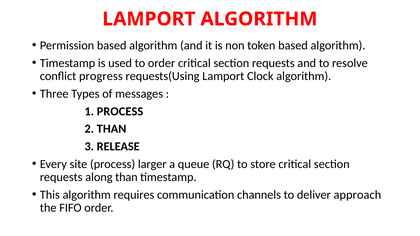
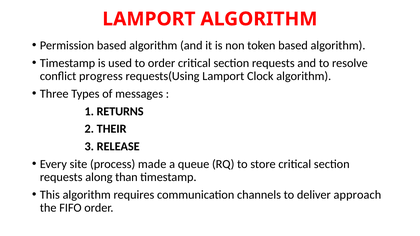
1 PROCESS: PROCESS -> RETURNS
2 THAN: THAN -> THEIR
larger: larger -> made
